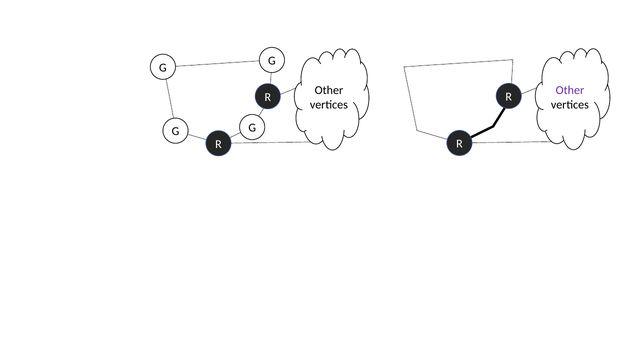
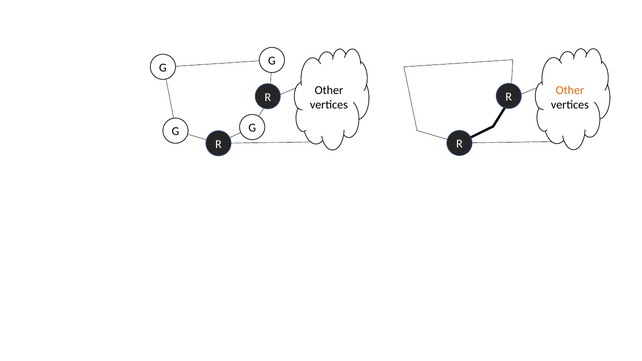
Other at (570, 90) colour: purple -> orange
